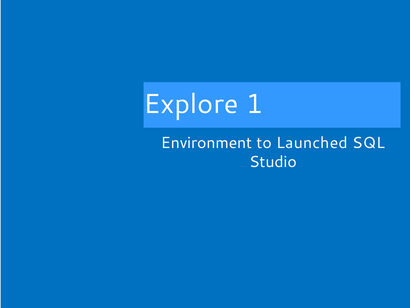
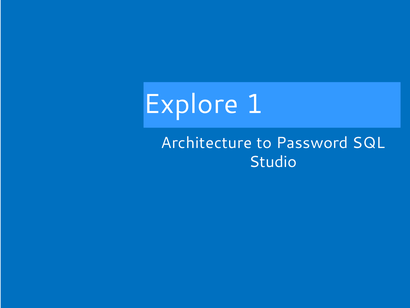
Environment: Environment -> Architecture
Launched: Launched -> Password
